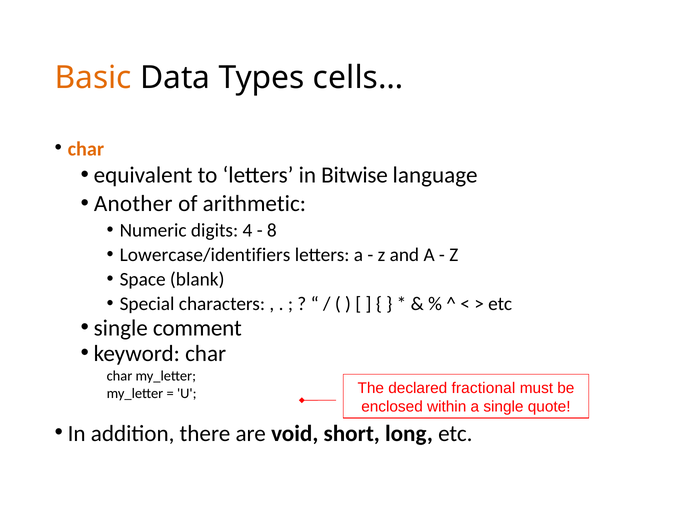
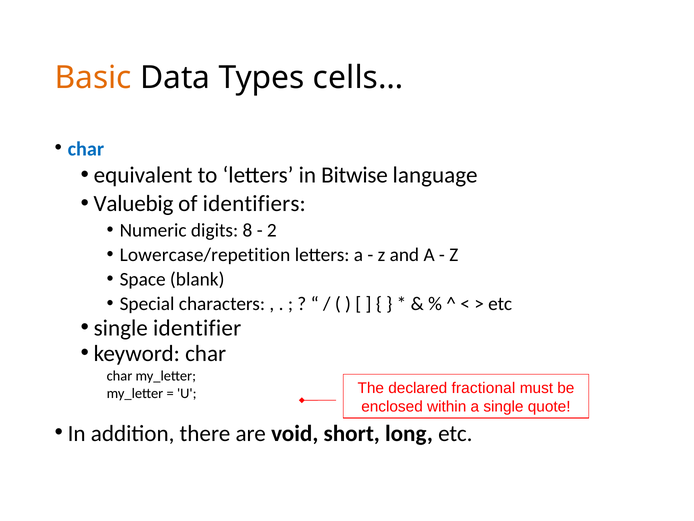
char at (86, 149) colour: orange -> blue
Another: Another -> Valuebig
arithmetic: arithmetic -> identifiers
4: 4 -> 8
8: 8 -> 2
Lowercase/identifiers: Lowercase/identifiers -> Lowercase/repetition
comment: comment -> identifier
